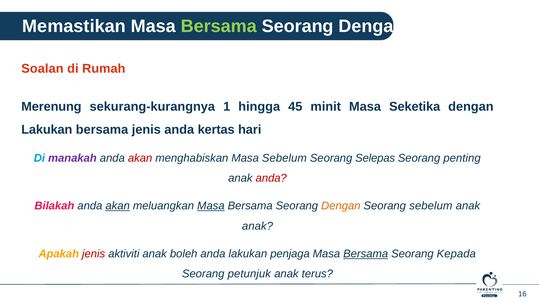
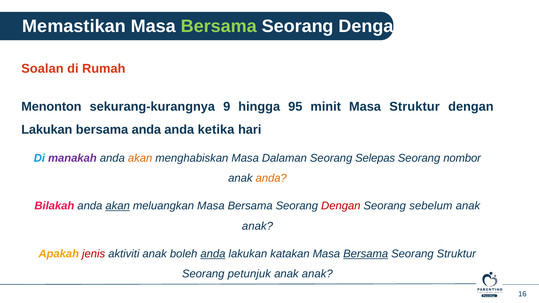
Merenung: Merenung -> Menonton
1: 1 -> 9
45: 45 -> 95
Masa Seketika: Seketika -> Struktur
bersama jenis: jenis -> anda
kertas: kertas -> ketika
akan at (140, 158) colour: red -> orange
Masa Sebelum: Sebelum -> Dalaman
penting: penting -> nombor
anda at (271, 178) colour: red -> orange
Masa at (211, 206) underline: present -> none
Dengan at (341, 206) colour: orange -> red
anda at (213, 254) underline: none -> present
penjaga: penjaga -> katakan
Seorang Kepada: Kepada -> Struktur
terus at (317, 274): terus -> anak
